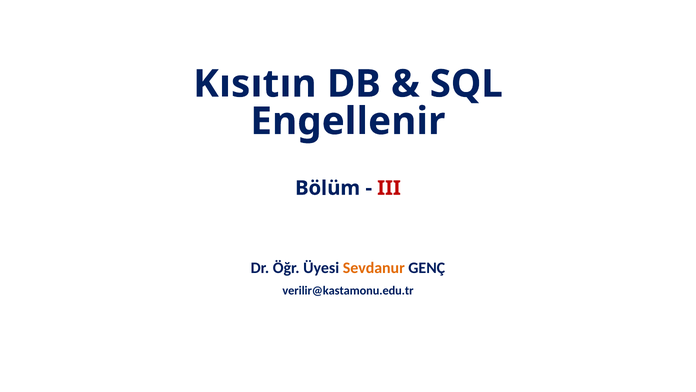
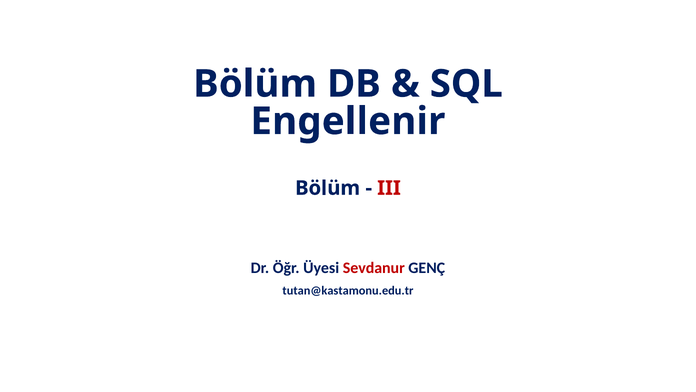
Kısıtın at (255, 84): Kısıtın -> Bölüm
Sevdanur colour: orange -> red
verilir@kastamonu.edu.tr: verilir@kastamonu.edu.tr -> tutan@kastamonu.edu.tr
